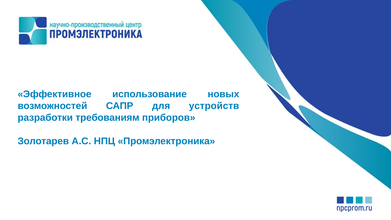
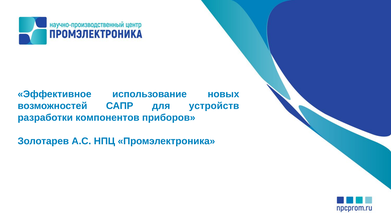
требованиям: требованиям -> компонентов
